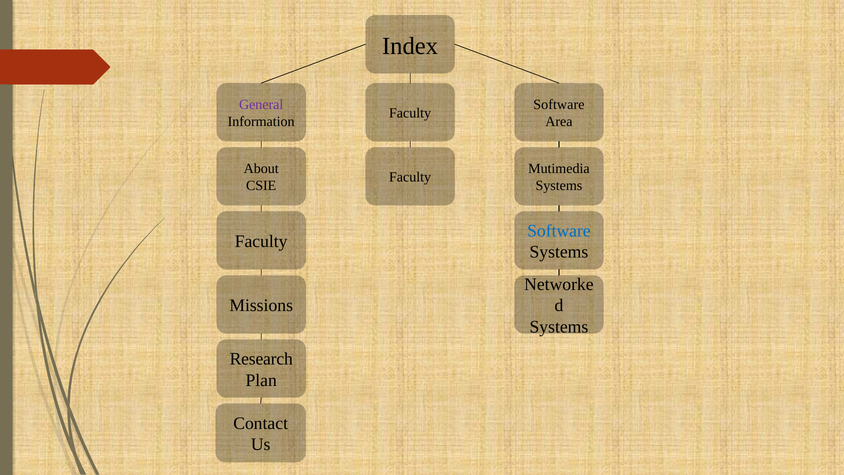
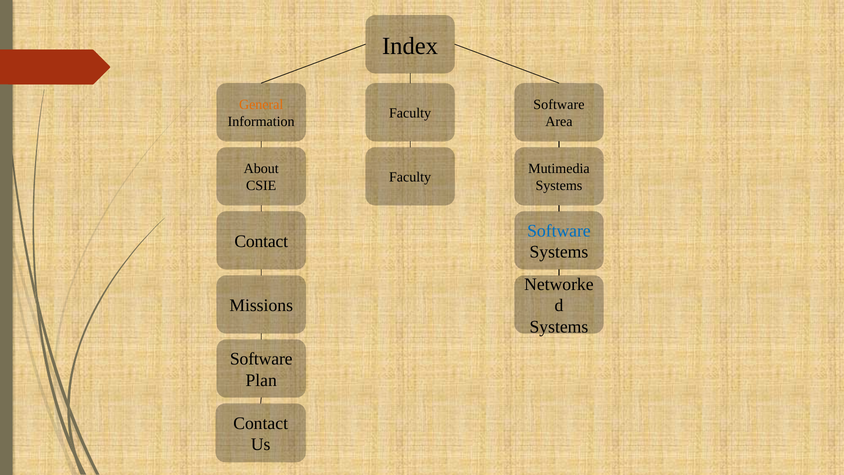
General colour: purple -> orange
Faculty at (261, 241): Faculty -> Contact
Research at (261, 359): Research -> Software
